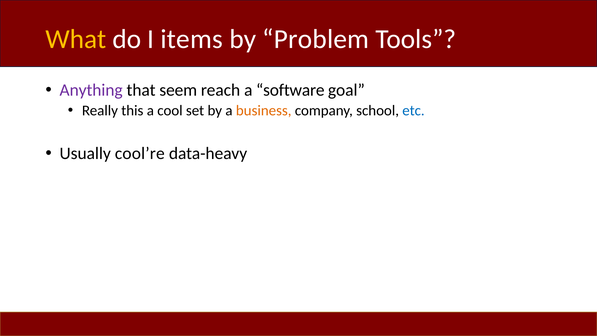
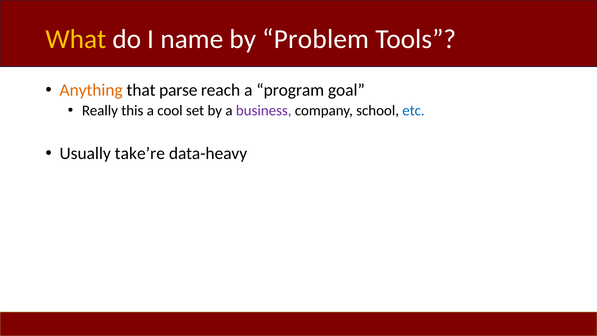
items: items -> name
Anything colour: purple -> orange
seem: seem -> parse
software: software -> program
business colour: orange -> purple
cool’re: cool’re -> take’re
